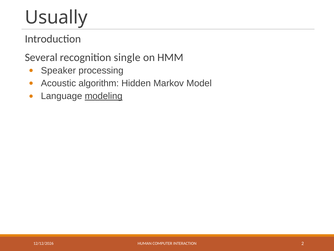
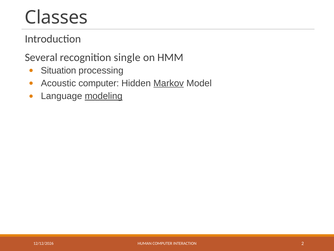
Usually: Usually -> Classes
Speaker: Speaker -> Situation
Acoustic algorithm: algorithm -> computer
Markov underline: none -> present
